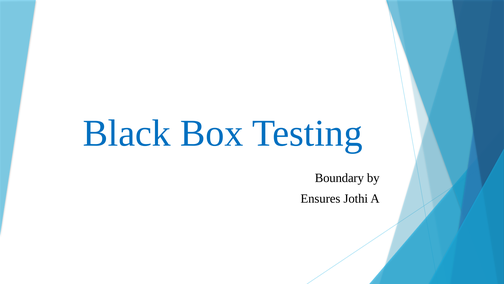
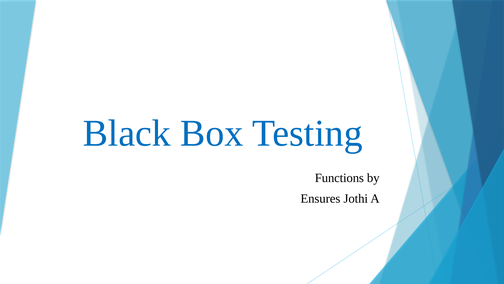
Boundary: Boundary -> Functions
